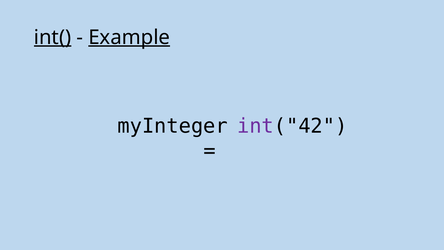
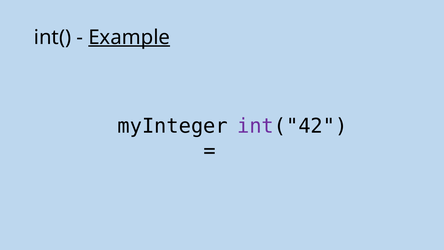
int( underline: present -> none
